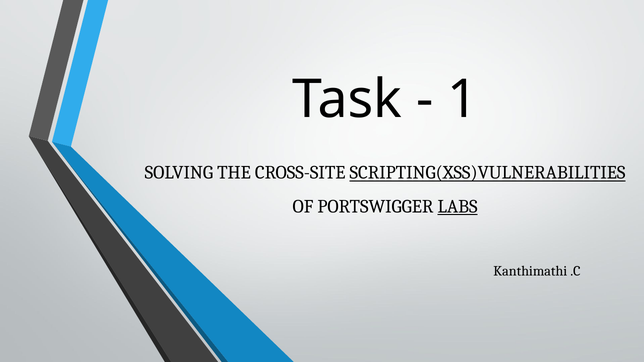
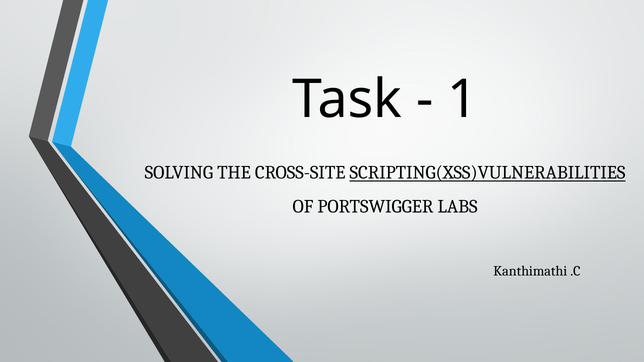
LABS underline: present -> none
